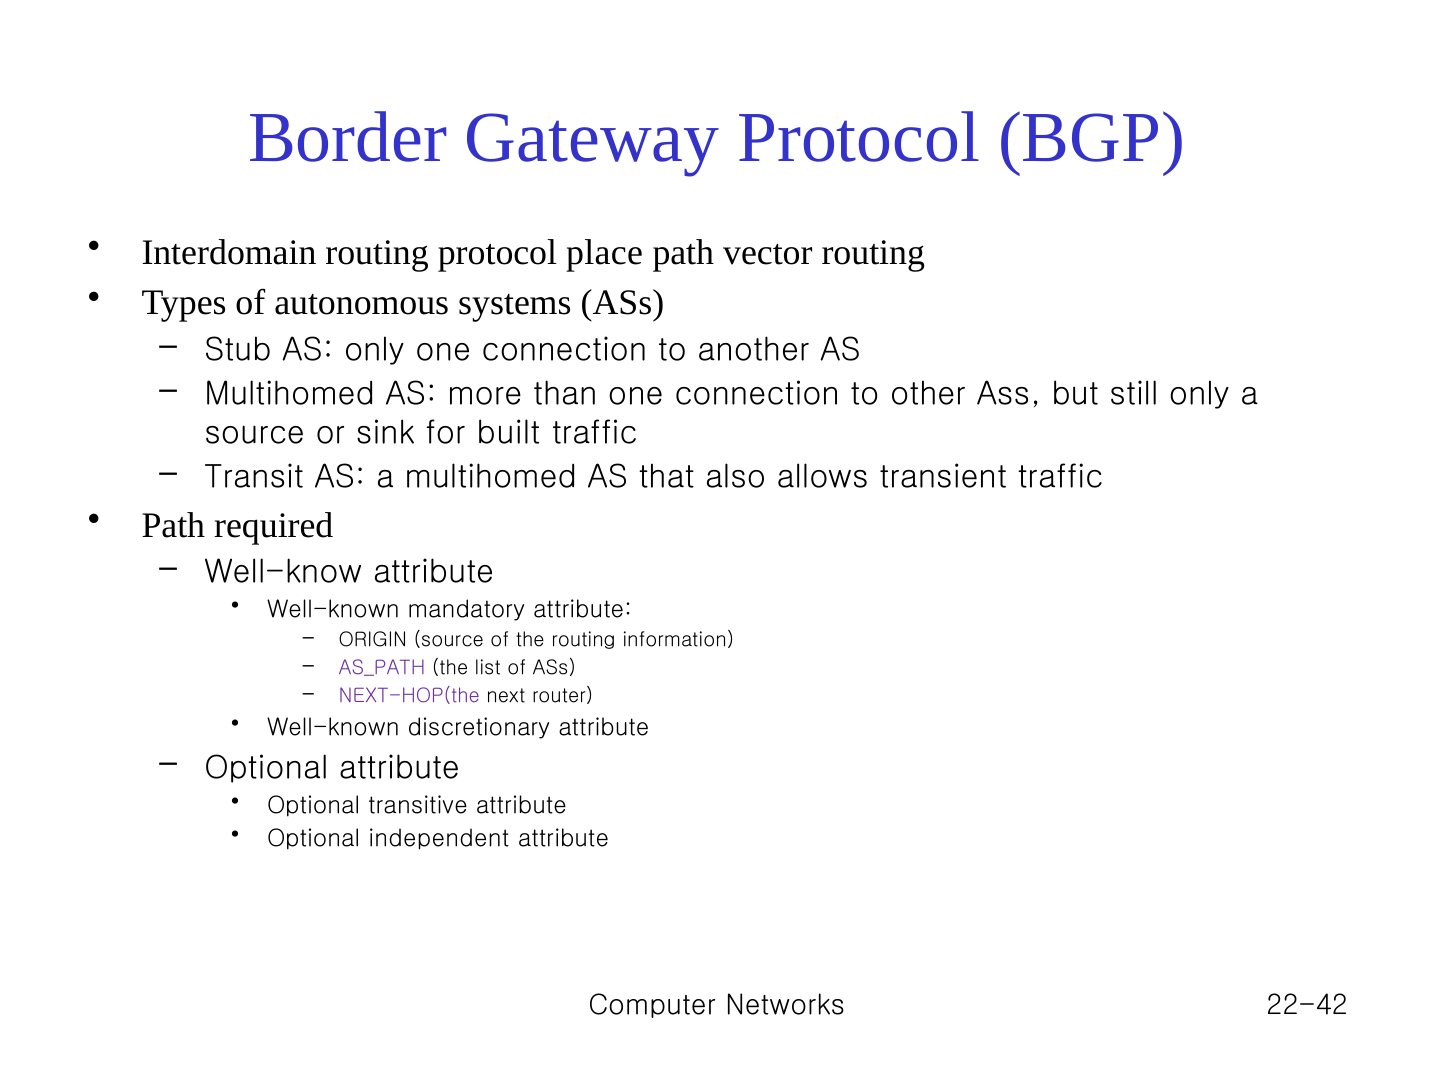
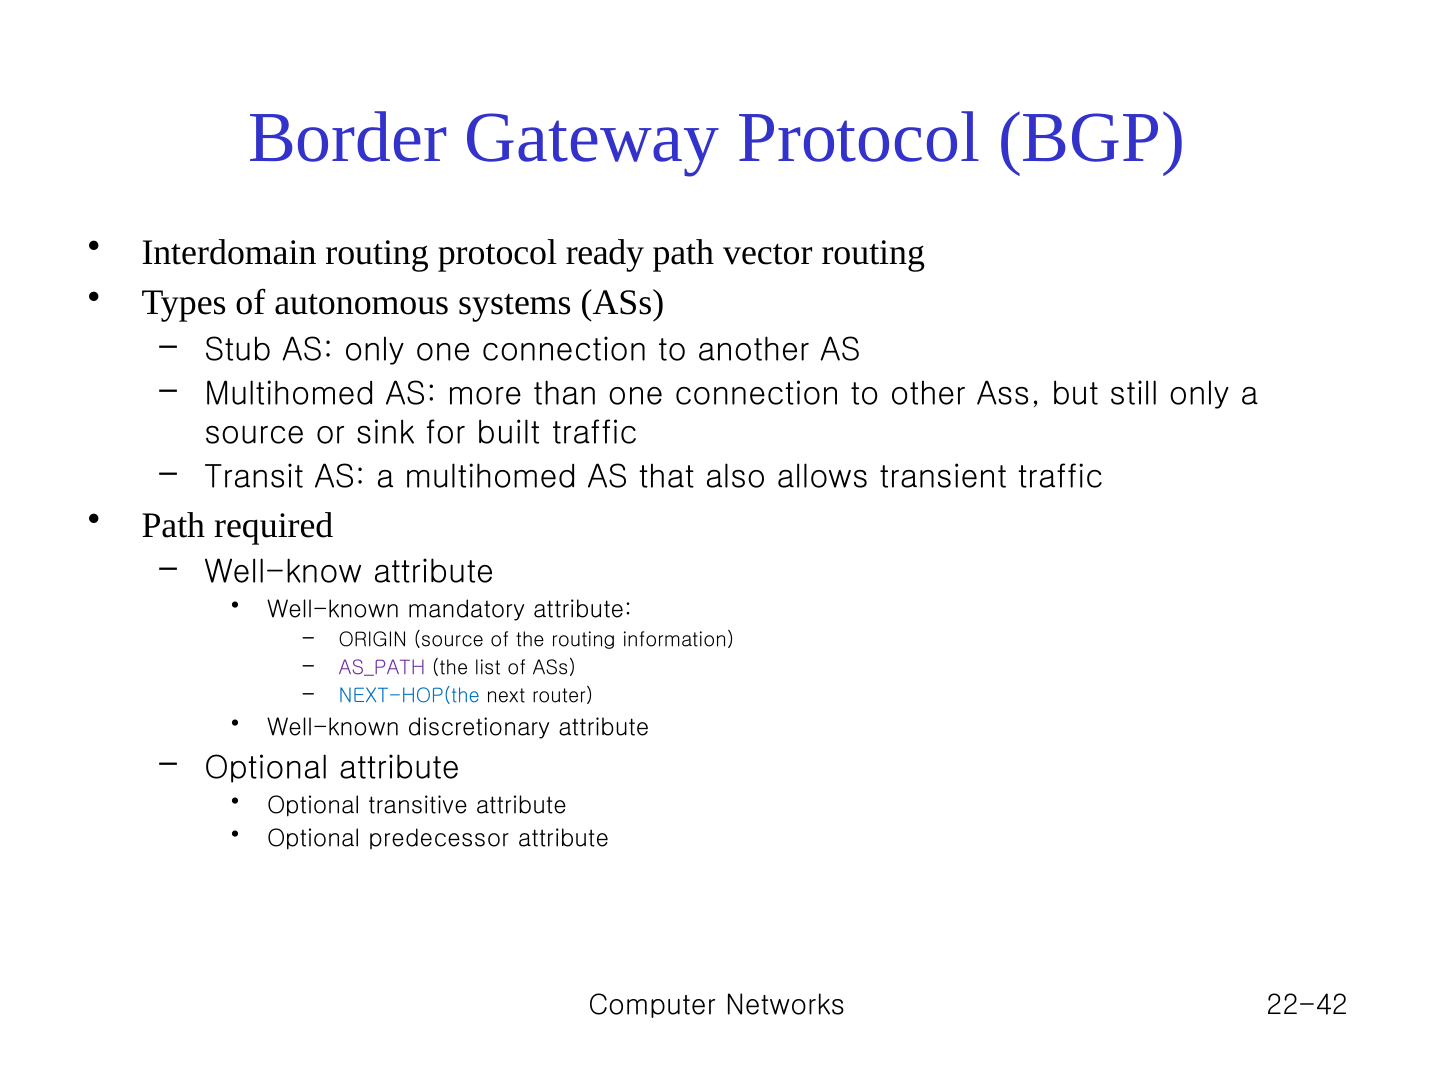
place: place -> ready
NEXT-HOP(the colour: purple -> blue
independent: independent -> predecessor
